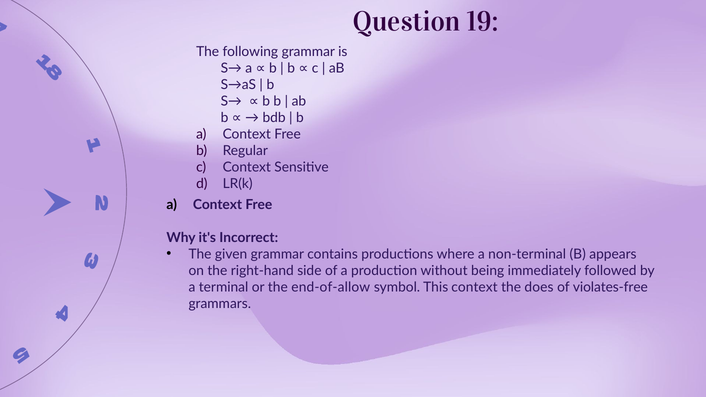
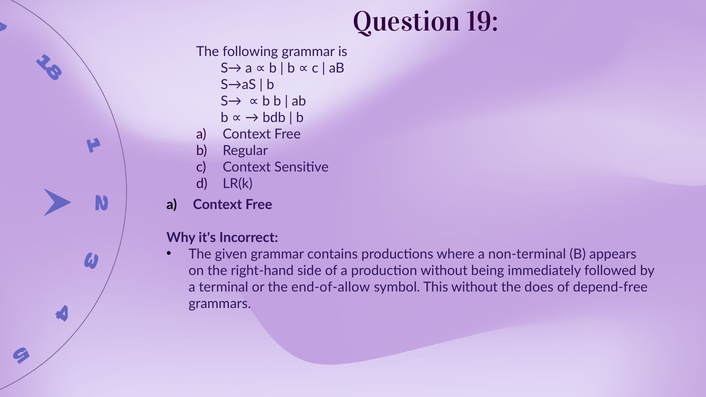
This context: context -> without
violates-free: violates-free -> depend-free
